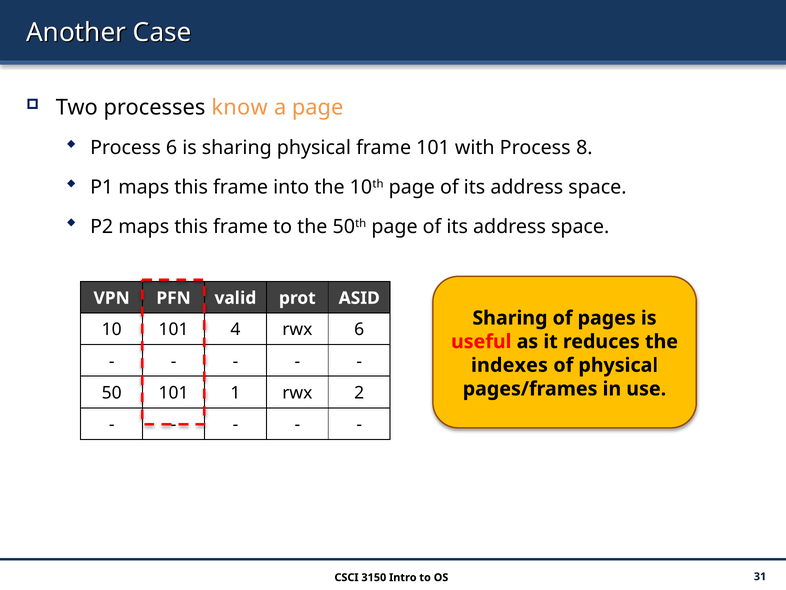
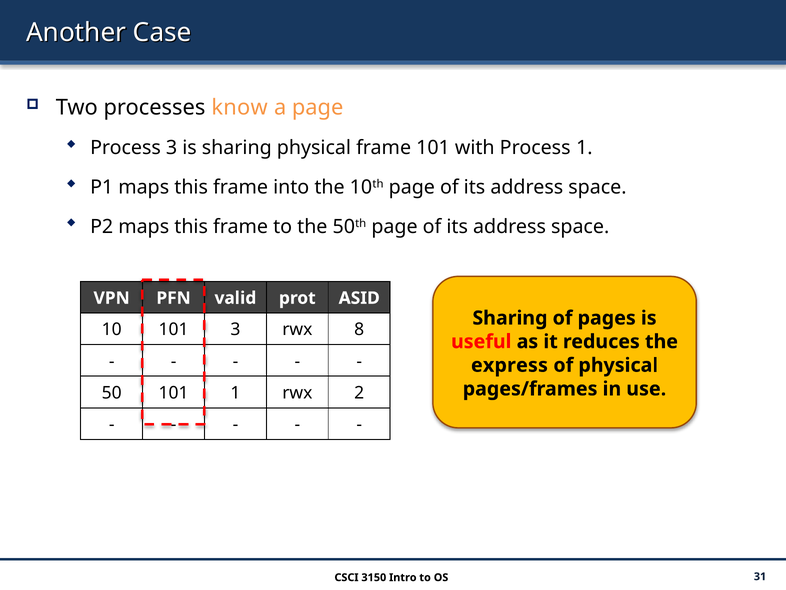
Process 6: 6 -> 3
Process 8: 8 -> 1
4 at (235, 329): 4 -> 3
rwx 6: 6 -> 8
indexes: indexes -> express
